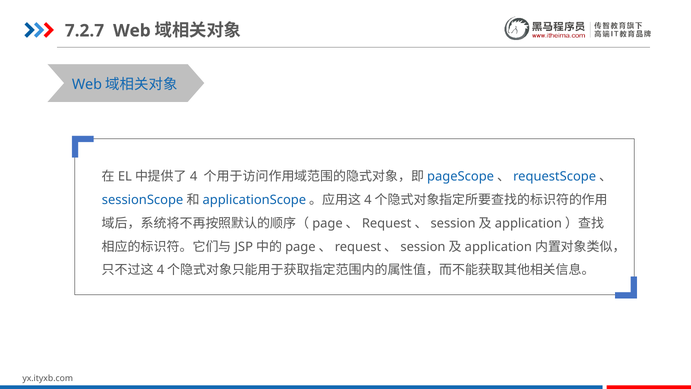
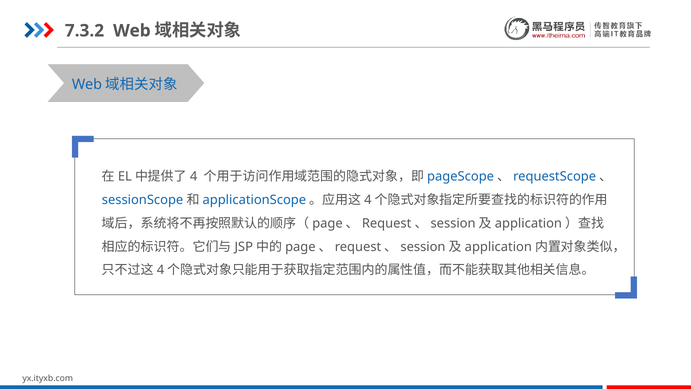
7.2.7: 7.2.7 -> 7.3.2
